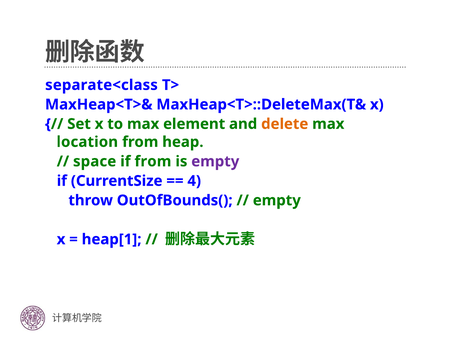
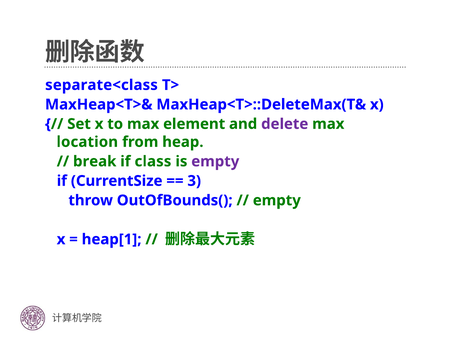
delete colour: orange -> purple
space: space -> break
if from: from -> class
4: 4 -> 3
